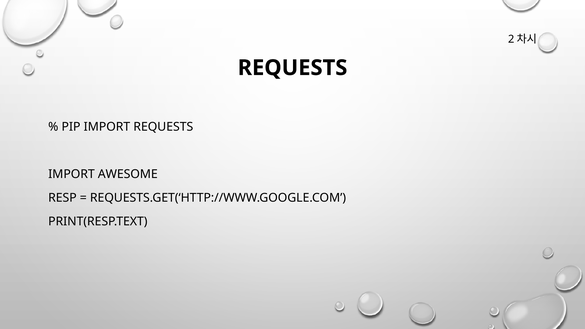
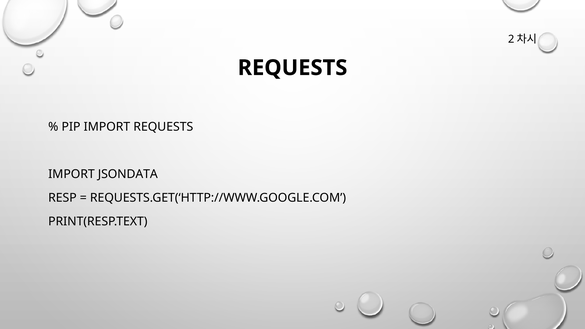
AWESOME: AWESOME -> JSONDATA
